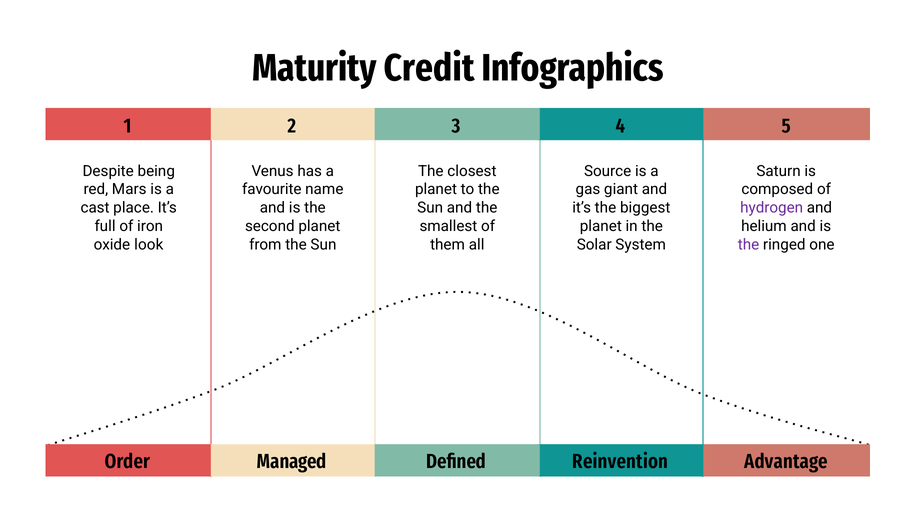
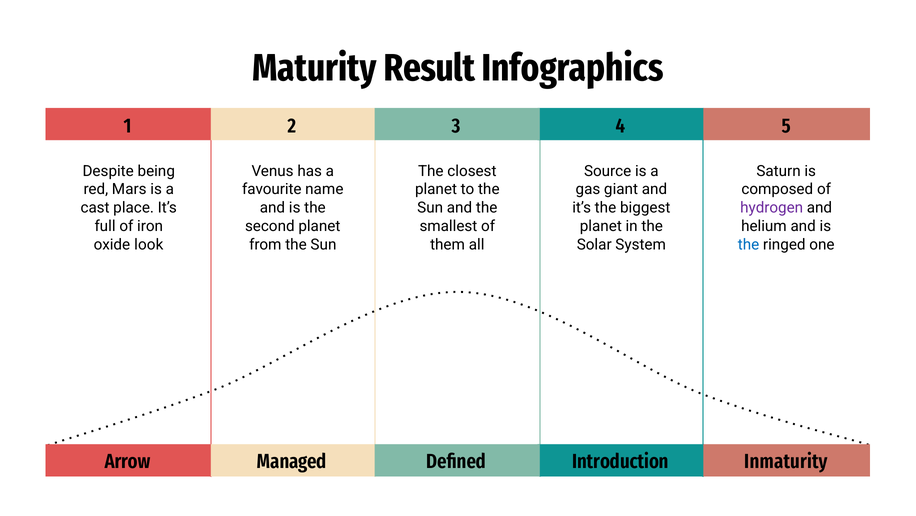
Credit: Credit -> Result
the at (749, 244) colour: purple -> blue
Order: Order -> Arrow
Reinvention: Reinvention -> Introduction
Advantage: Advantage -> Inmaturity
